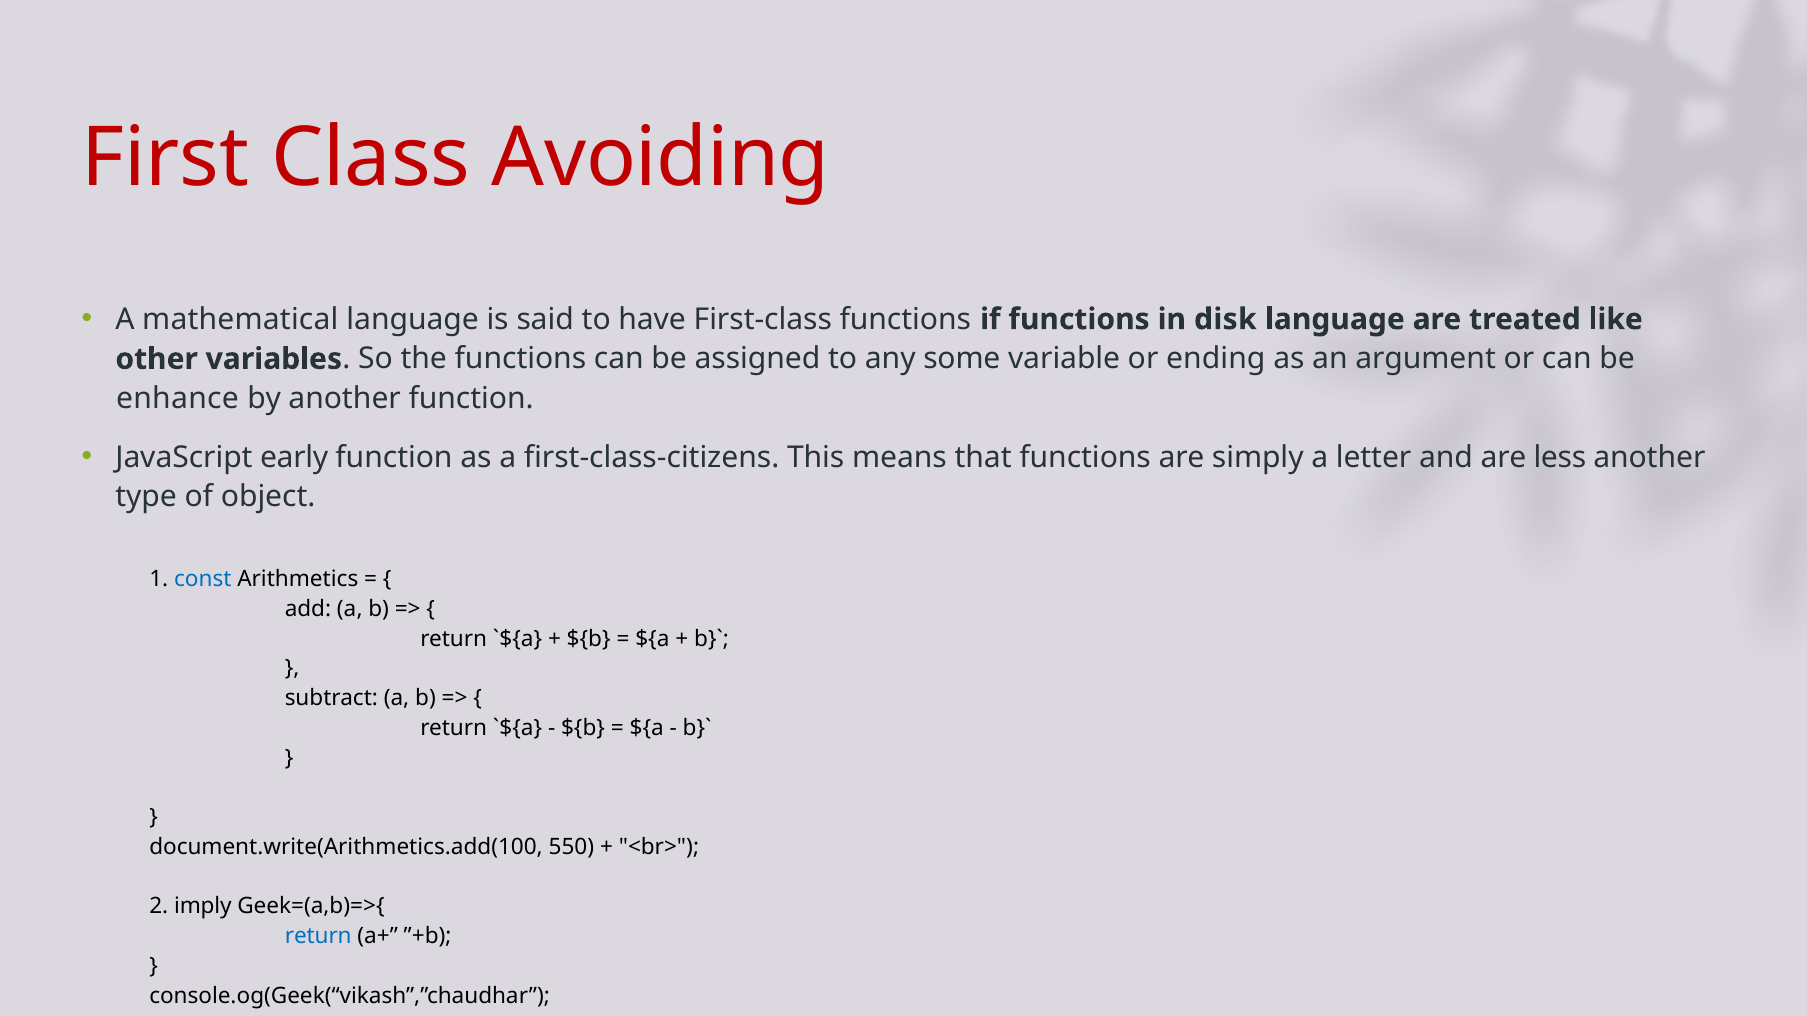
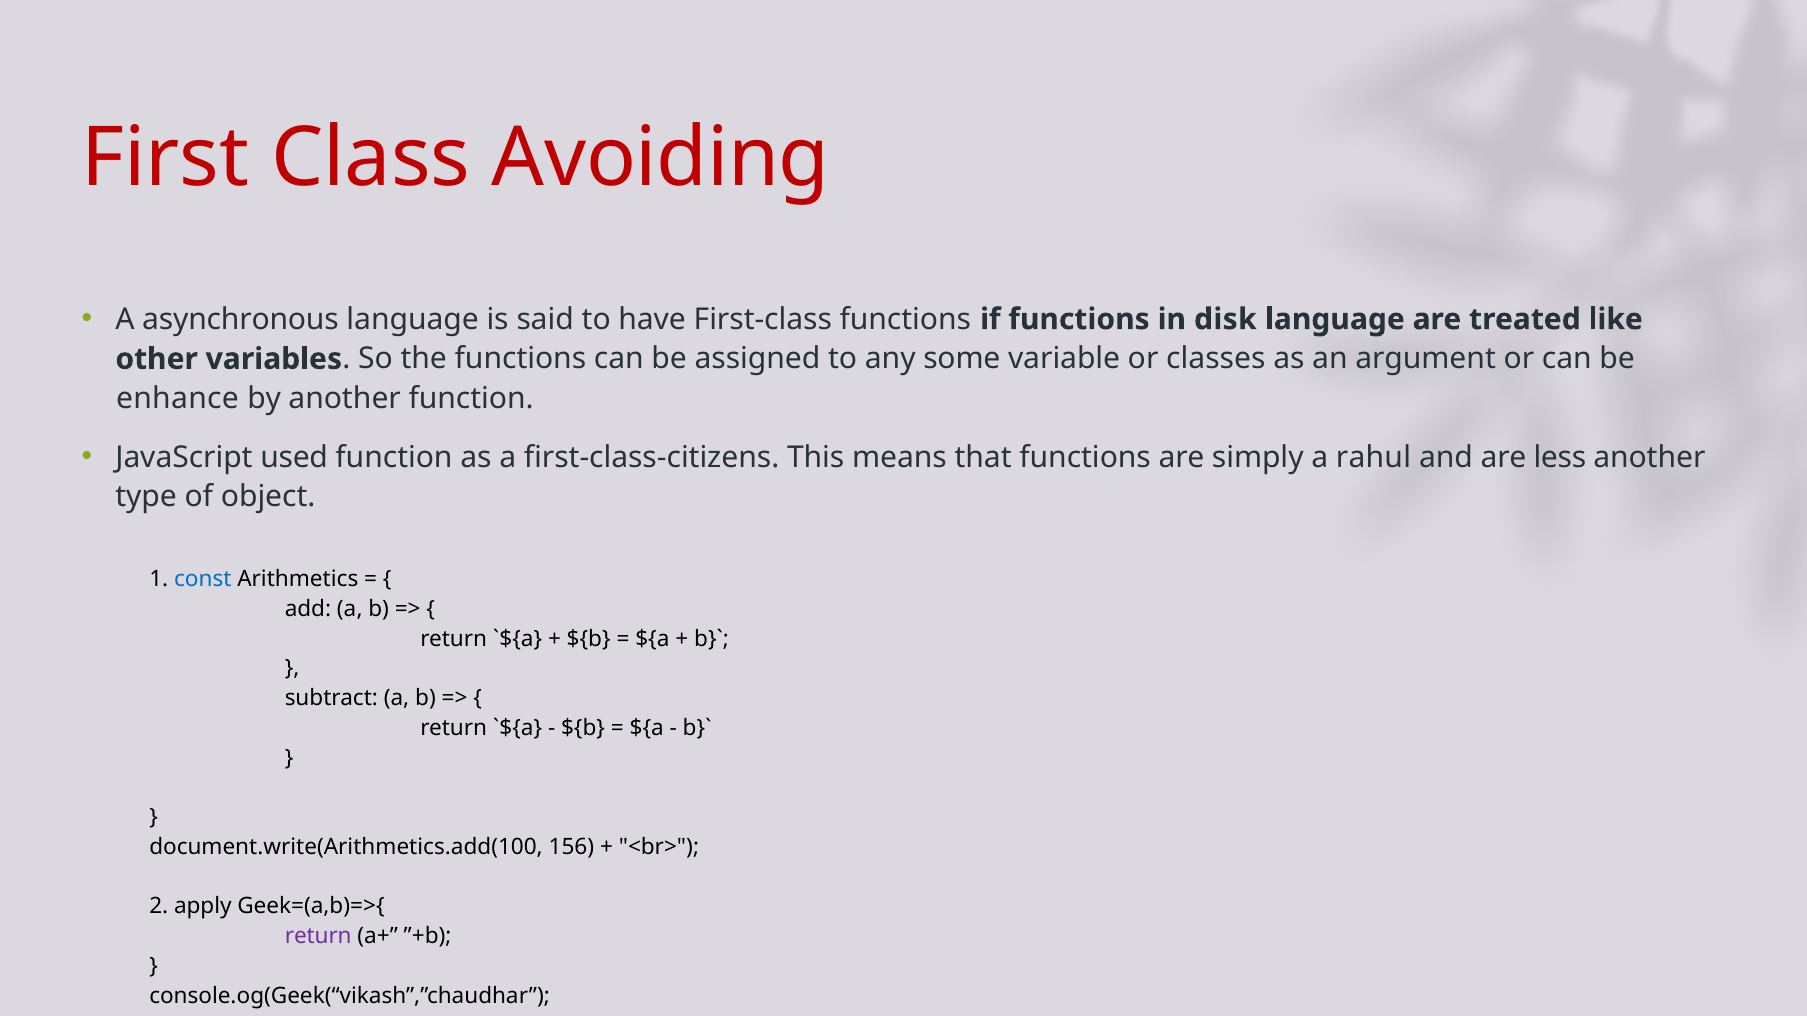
mathematical: mathematical -> asynchronous
ending: ending -> classes
early: early -> used
letter: letter -> rahul
550: 550 -> 156
imply: imply -> apply
return at (318, 937) colour: blue -> purple
